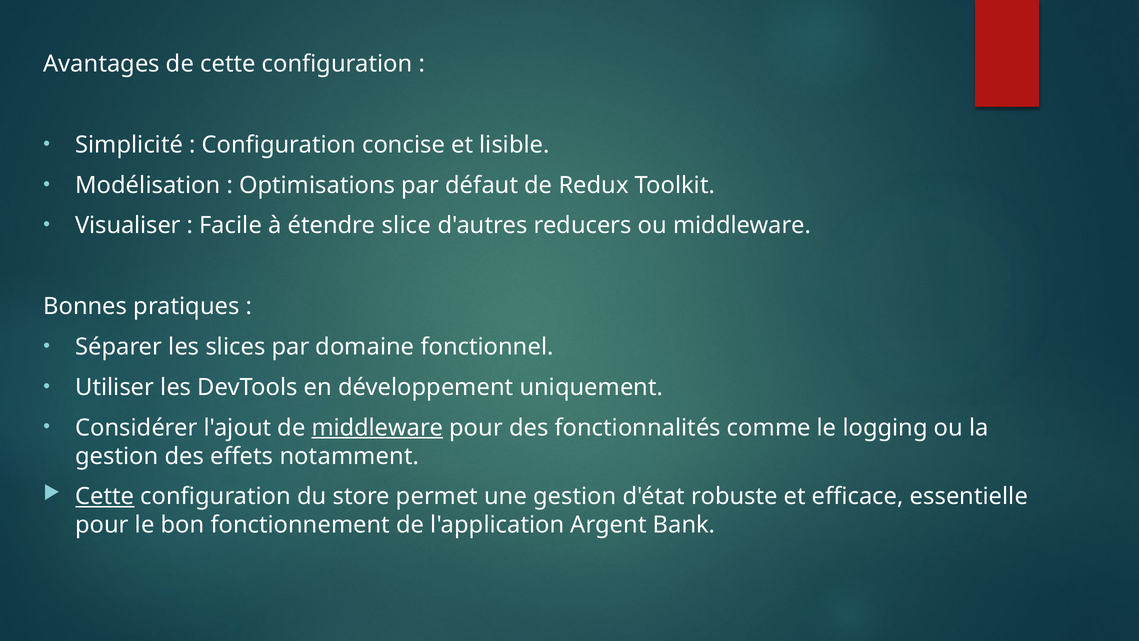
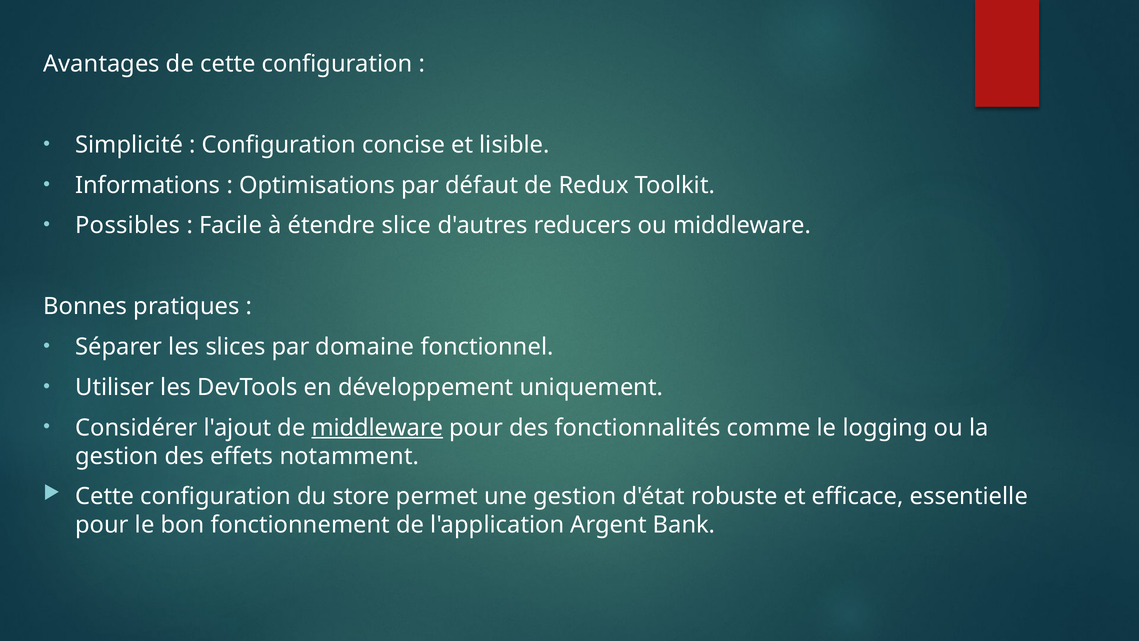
Modélisation: Modélisation -> Informations
Visualiser: Visualiser -> Possibles
Cette at (105, 496) underline: present -> none
